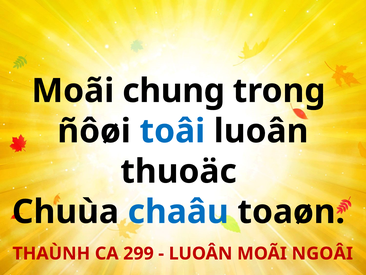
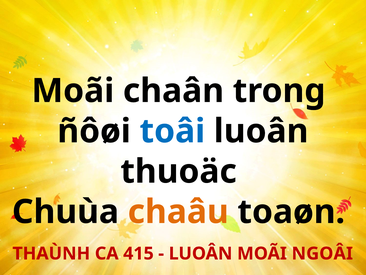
chung: chung -> chaân
chaâu colour: blue -> orange
299: 299 -> 415
